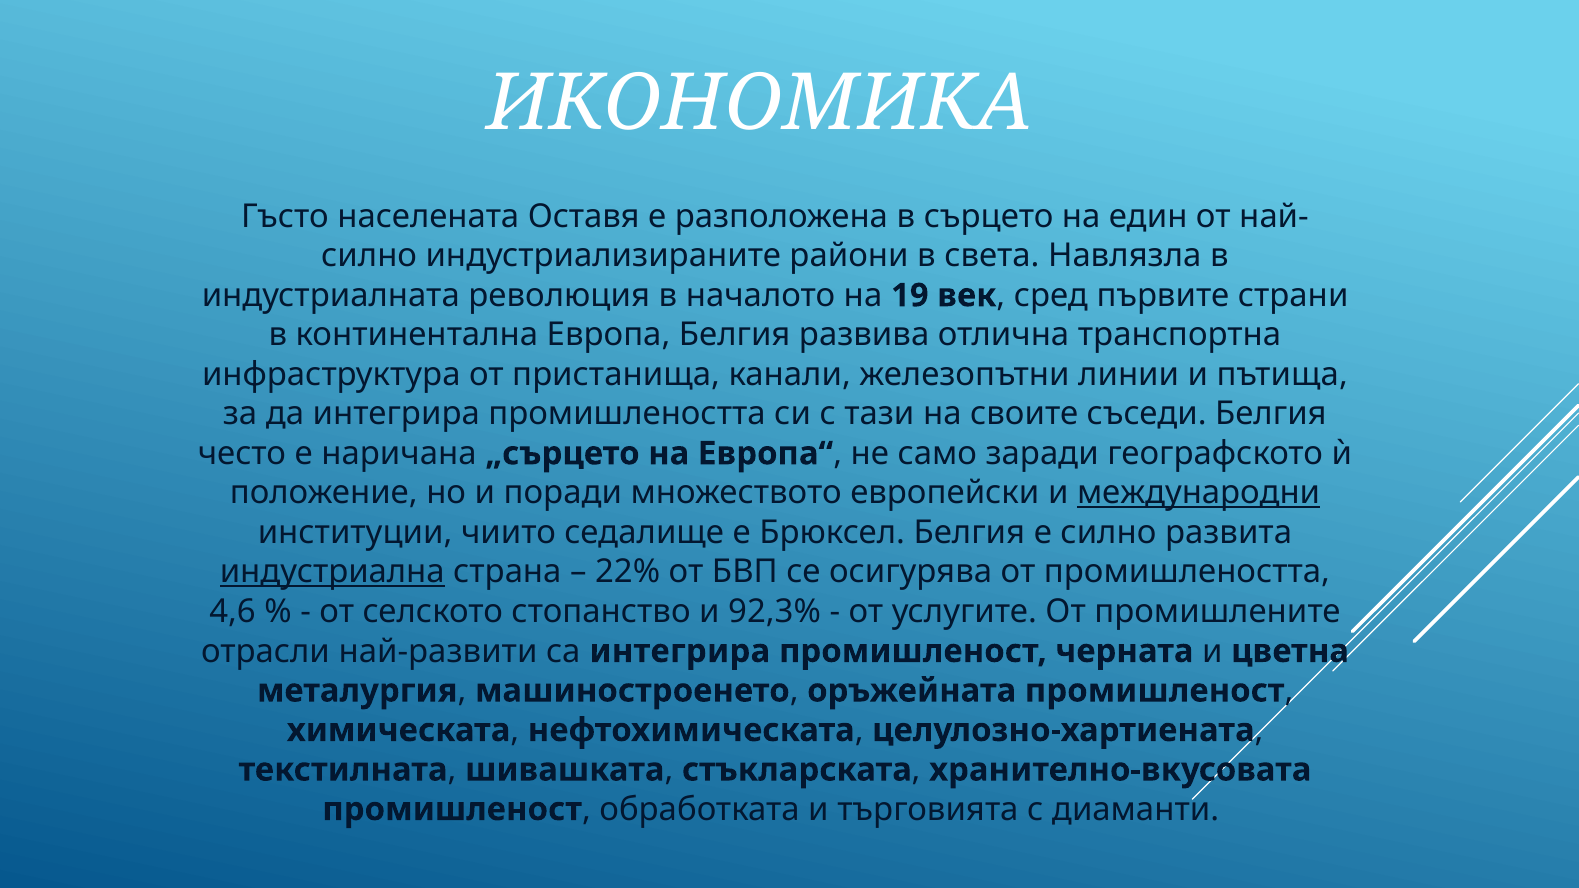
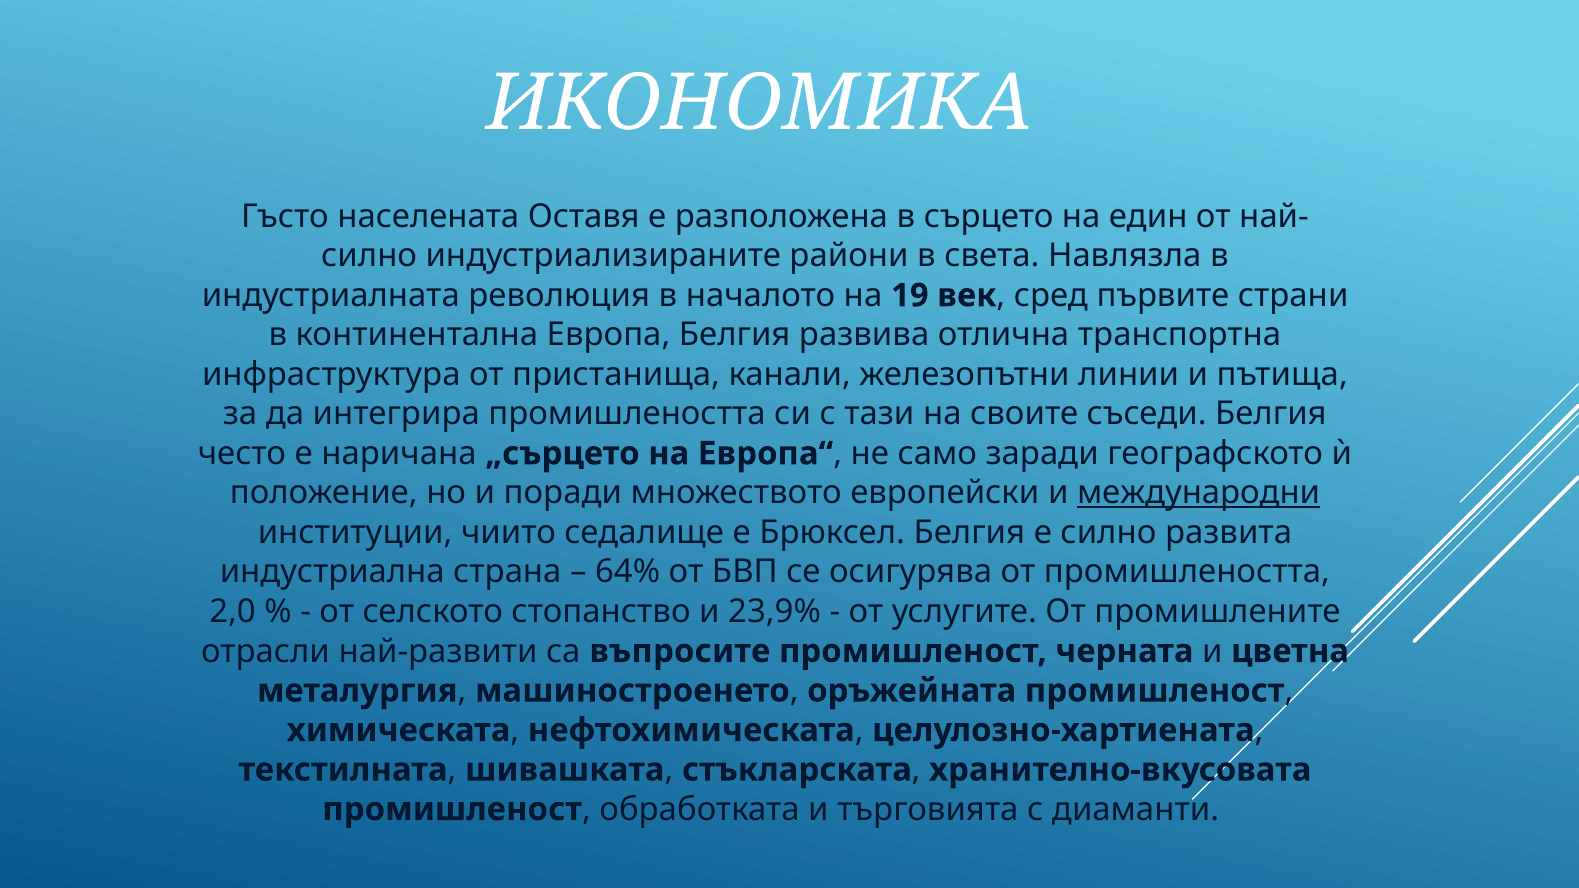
индустриална underline: present -> none
22%: 22% -> 64%
4,6: 4,6 -> 2,0
92,3%: 92,3% -> 23,9%
са интегрира: интегрира -> въпросите
